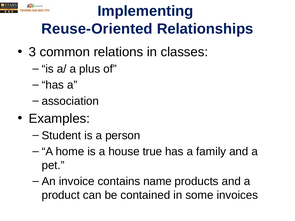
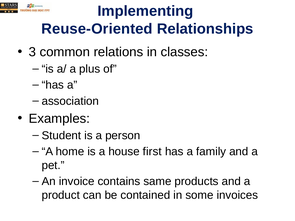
true: true -> first
name: name -> same
